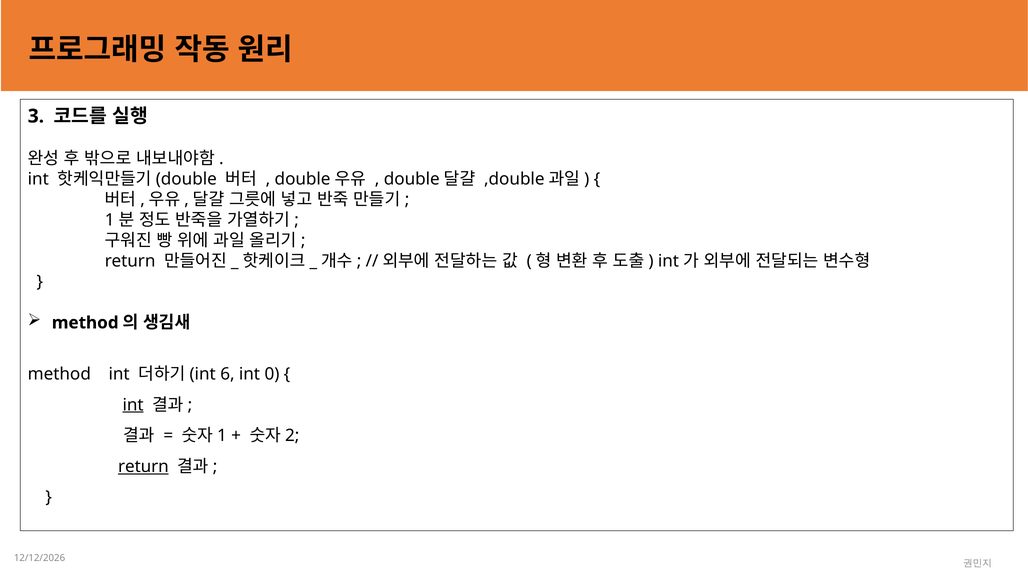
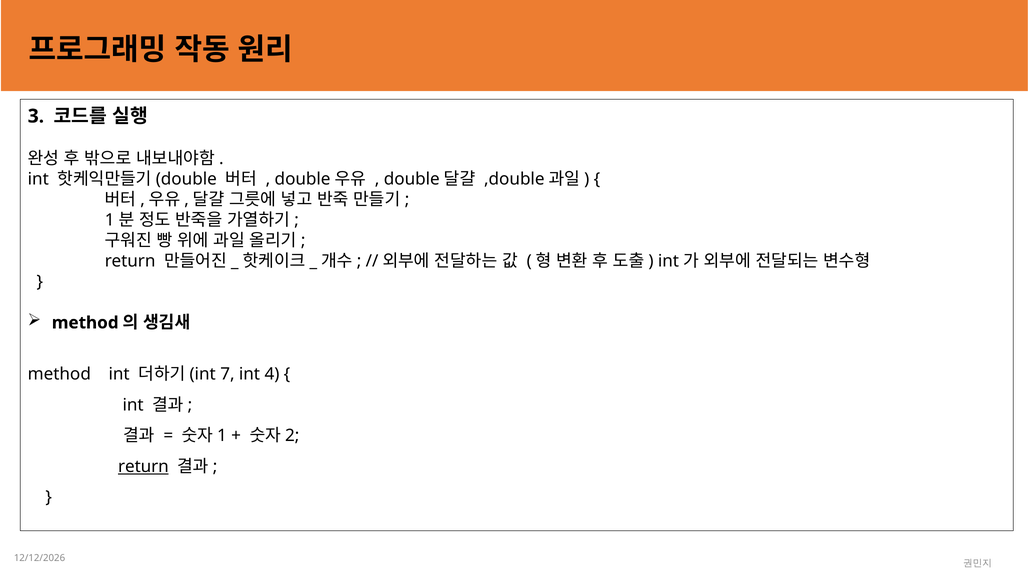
6: 6 -> 7
0: 0 -> 4
int at (133, 405) underline: present -> none
